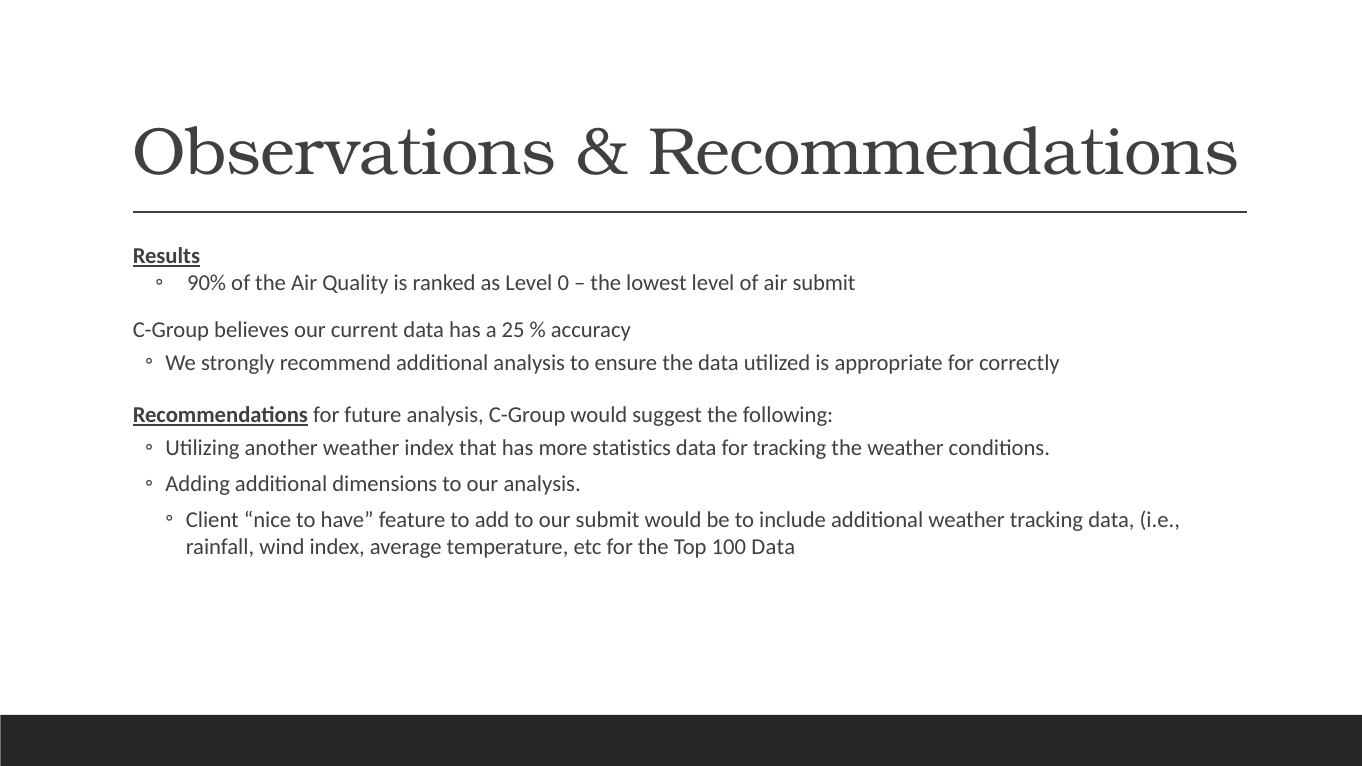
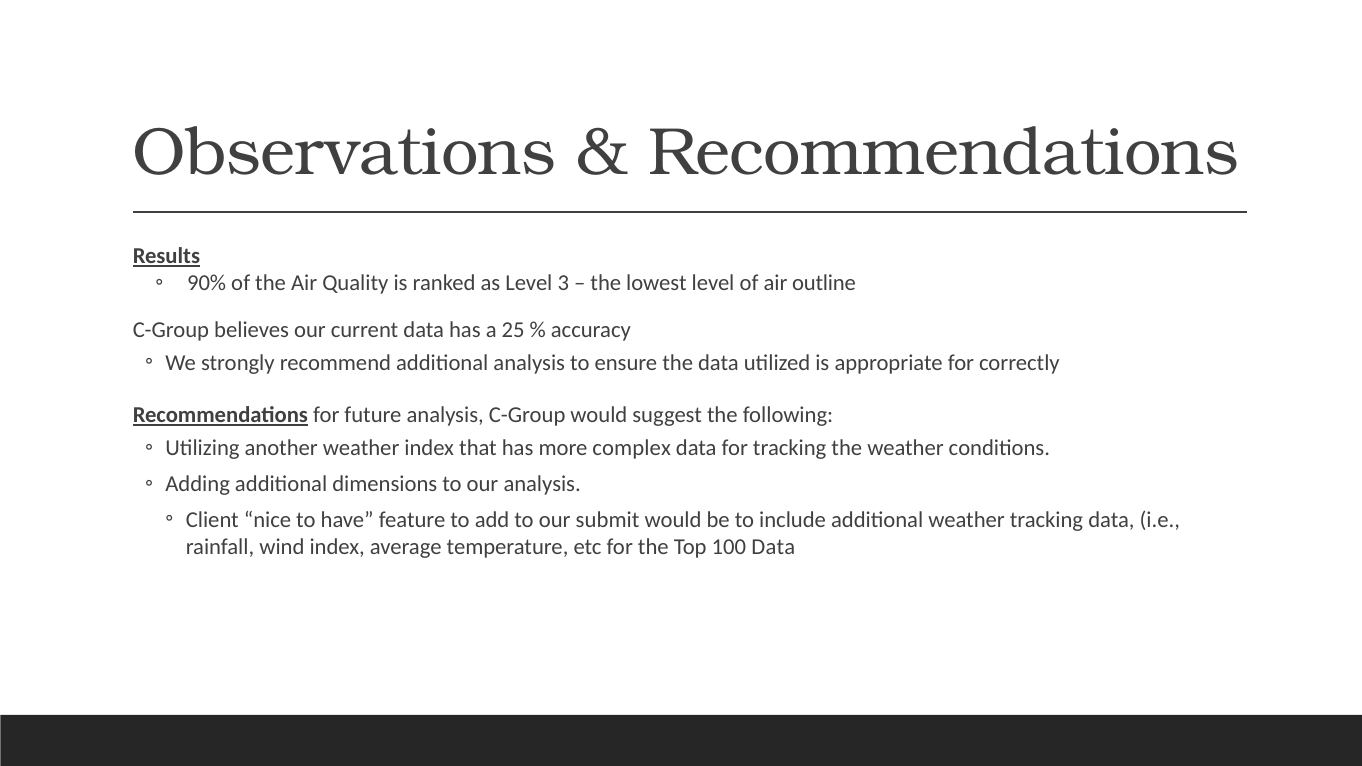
0: 0 -> 3
air submit: submit -> outline
statistics: statistics -> complex
